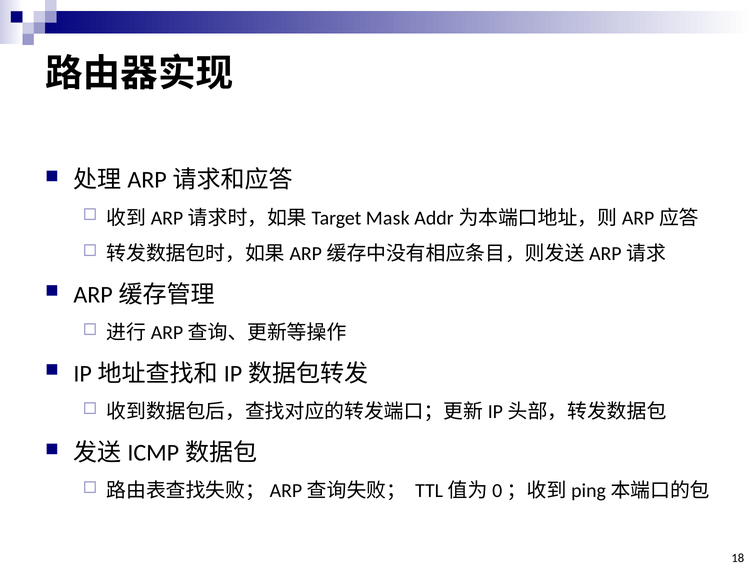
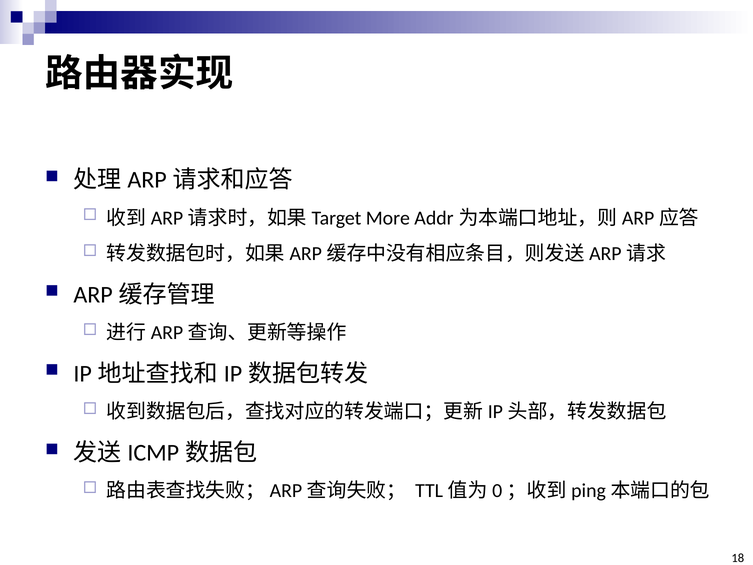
Mask: Mask -> More
